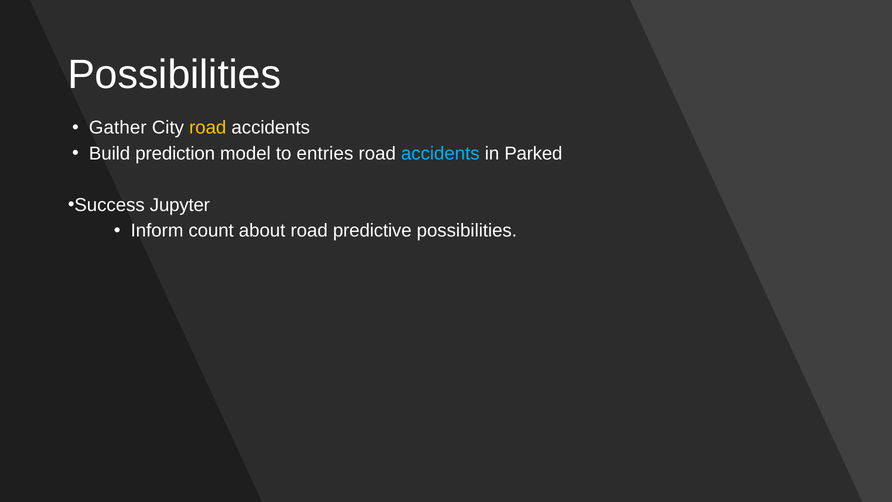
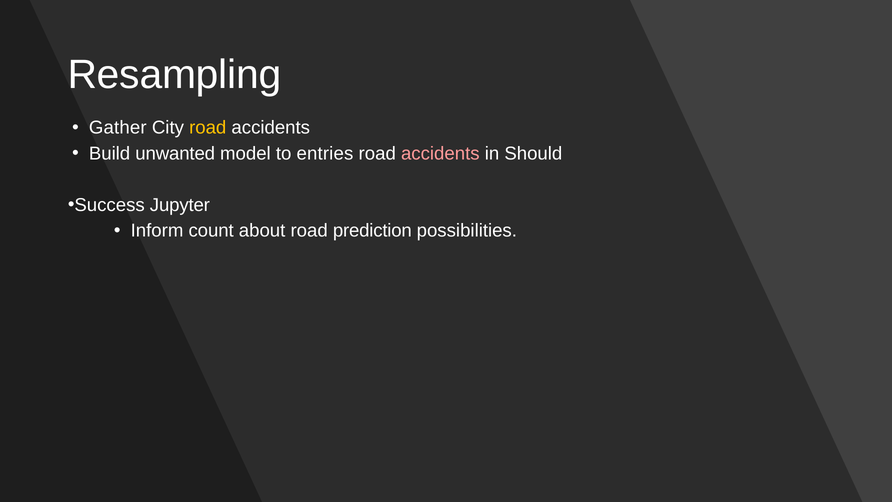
Possibilities at (174, 75): Possibilities -> Resampling
prediction: prediction -> unwanted
accidents at (440, 153) colour: light blue -> pink
Parked: Parked -> Should
predictive: predictive -> prediction
